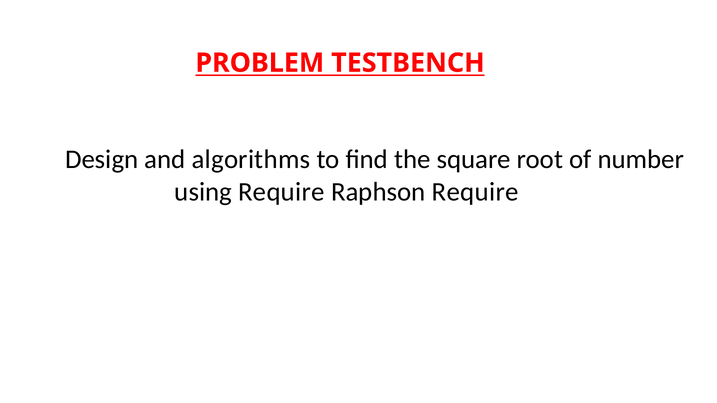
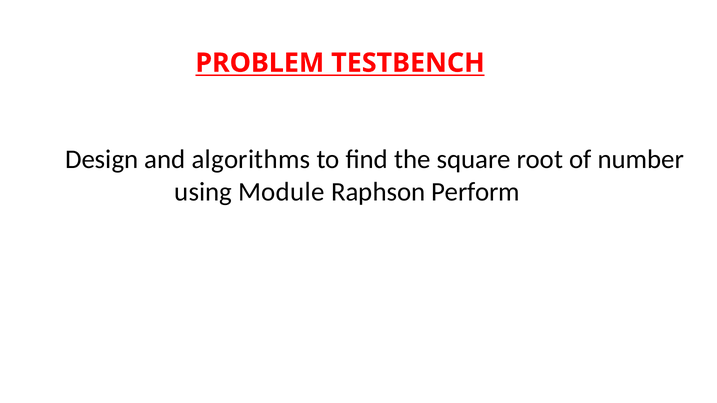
using Require: Require -> Module
Raphson Require: Require -> Perform
